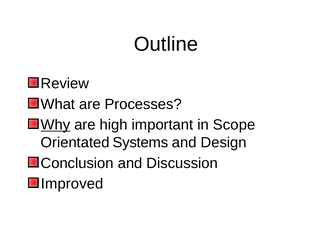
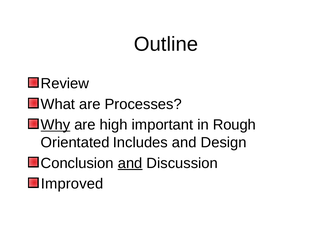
Scope: Scope -> Rough
Systems: Systems -> Includes
and at (130, 163) underline: none -> present
